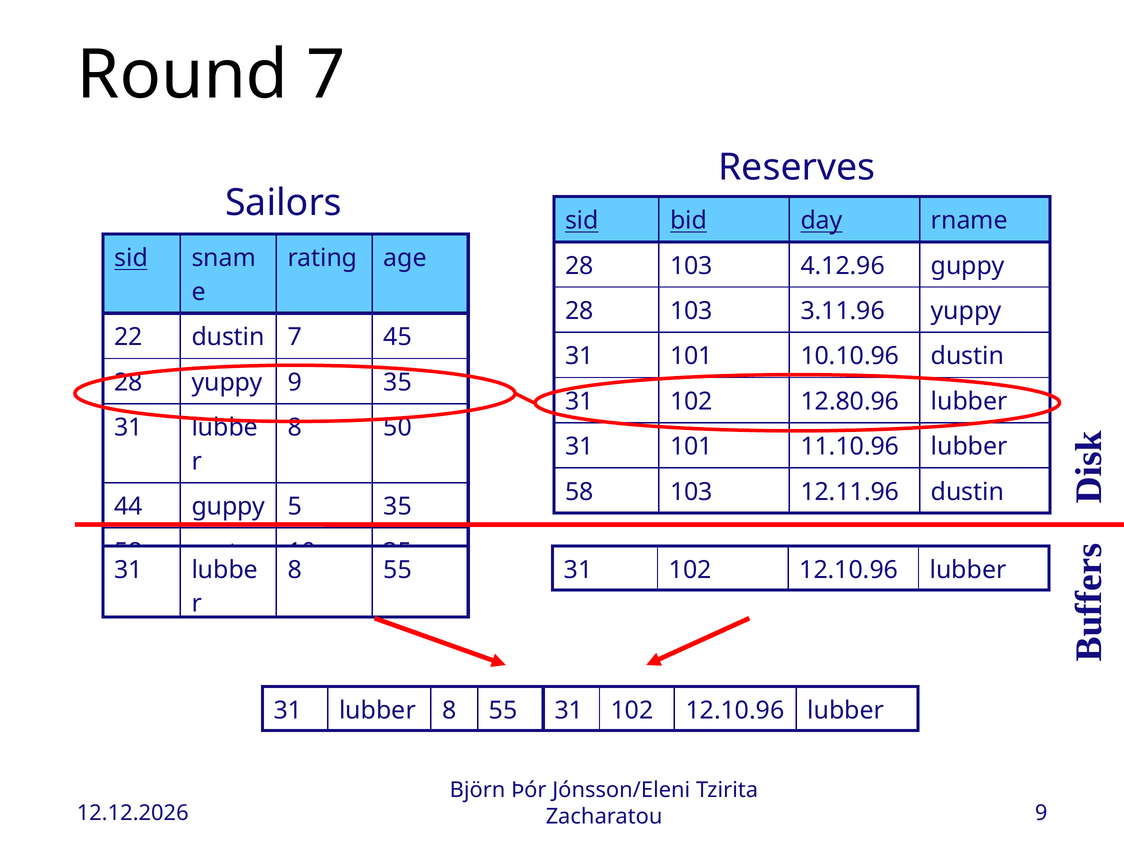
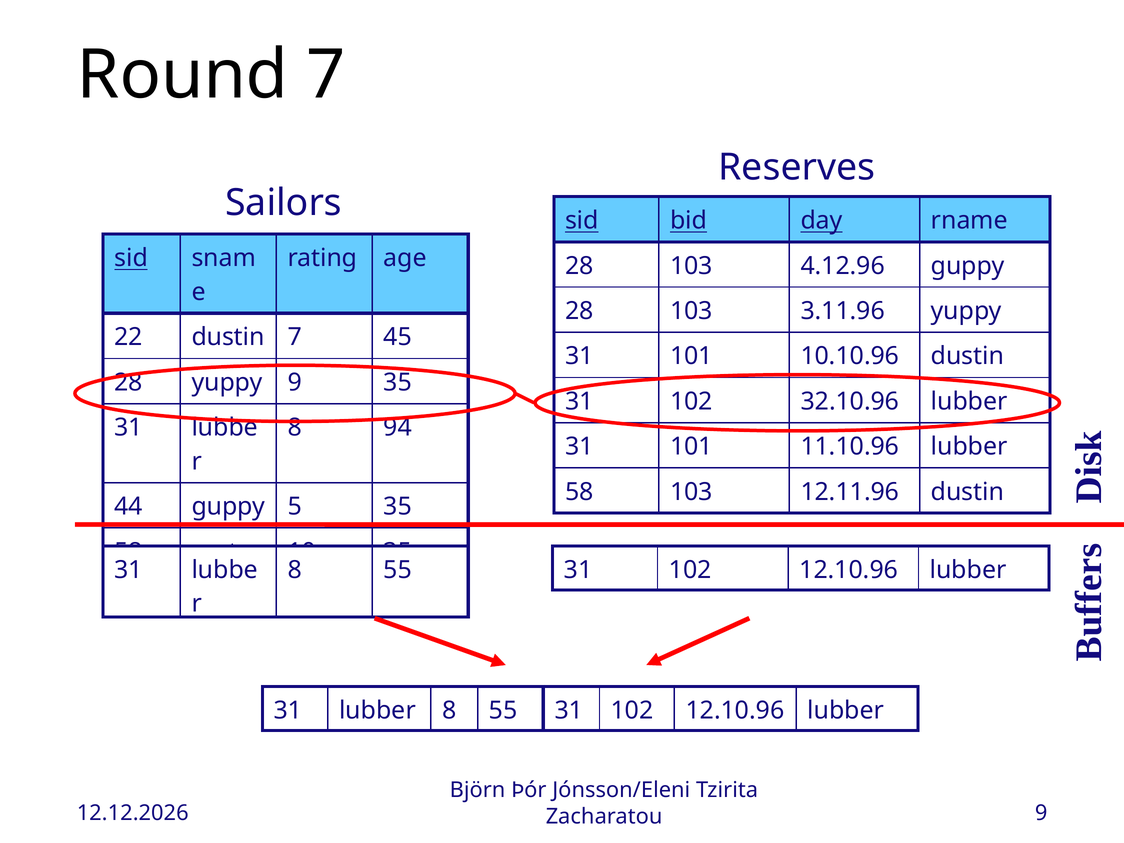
12.80.96: 12.80.96 -> 32.10.96
50: 50 -> 94
